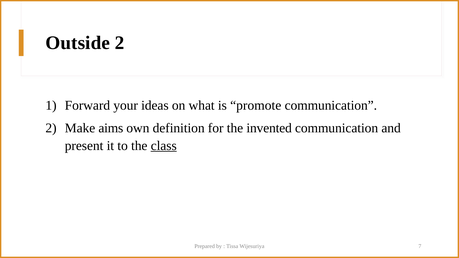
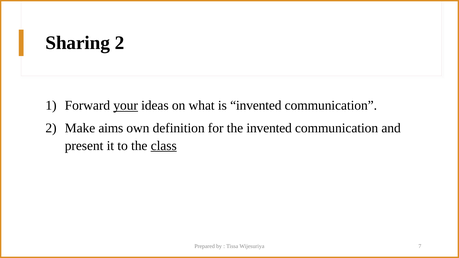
Outside: Outside -> Sharing
your underline: none -> present
is promote: promote -> invented
